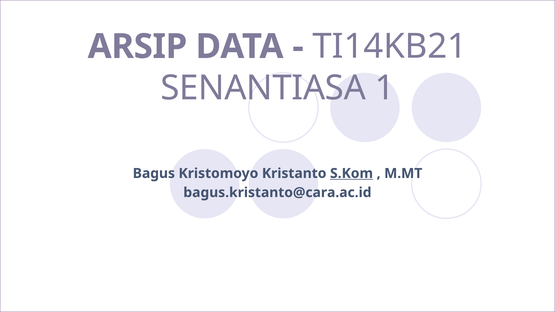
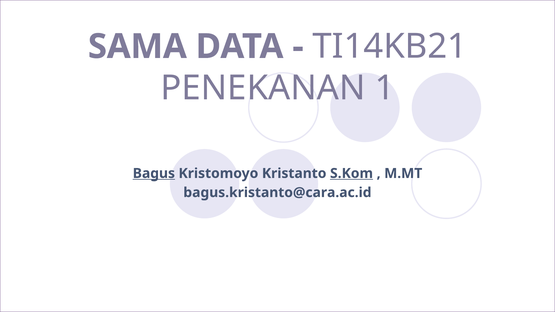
ARSIP: ARSIP -> SAMA
SENANTIASA: SENANTIASA -> PENEKANAN
Bagus underline: none -> present
